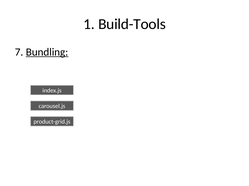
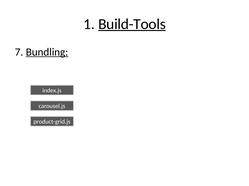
Build-Tools underline: none -> present
